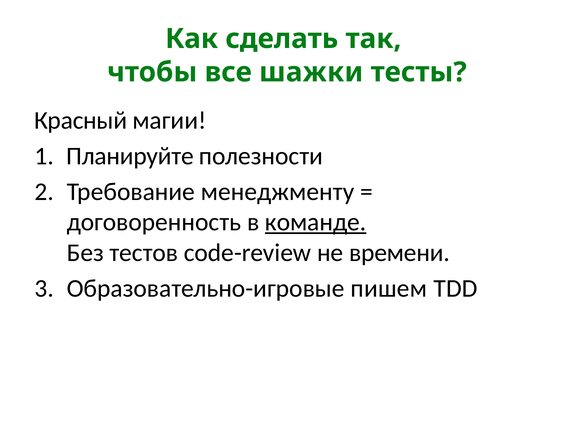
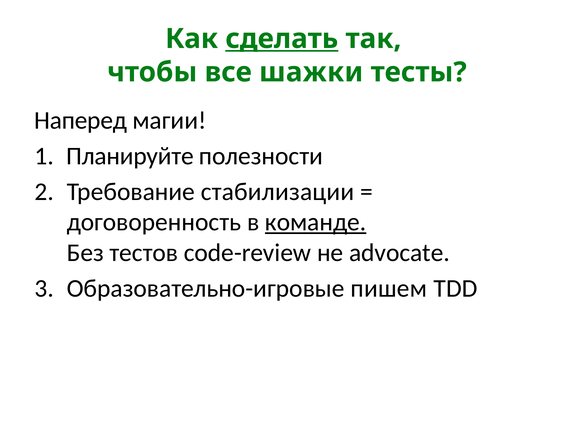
сделать underline: none -> present
Красный: Красный -> Наперед
менеджменту: менеджменту -> стабилизации
времени: времени -> advocate
